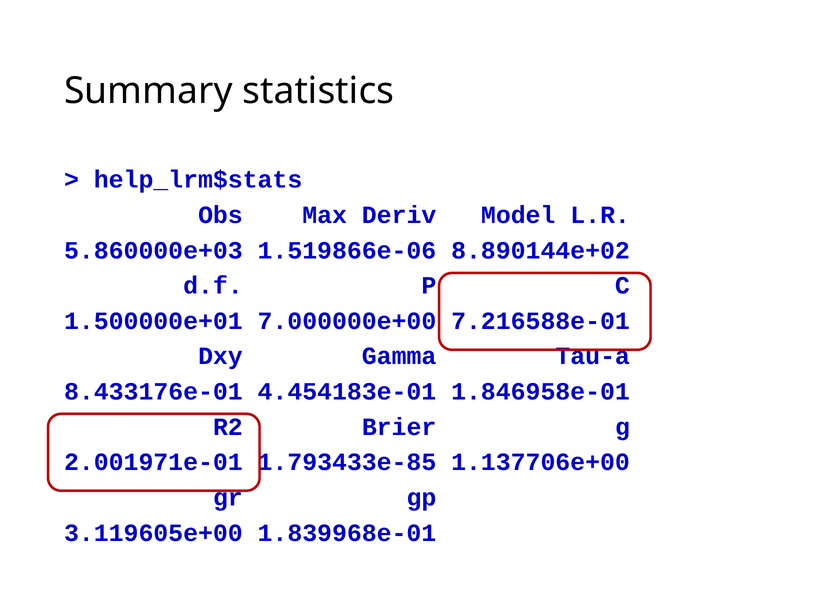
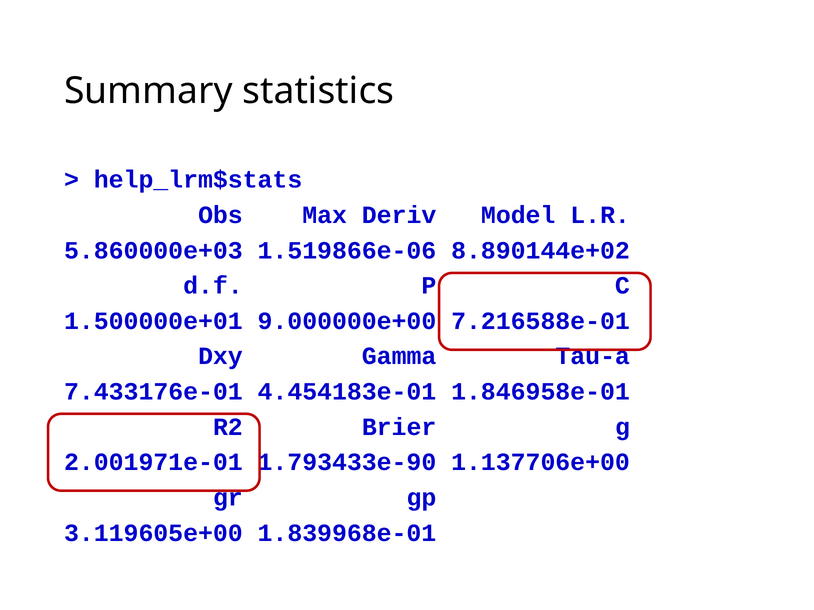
7.000000e+00: 7.000000e+00 -> 9.000000e+00
8.433176e-01: 8.433176e-01 -> 7.433176e-01
1.793433e-85: 1.793433e-85 -> 1.793433e-90
